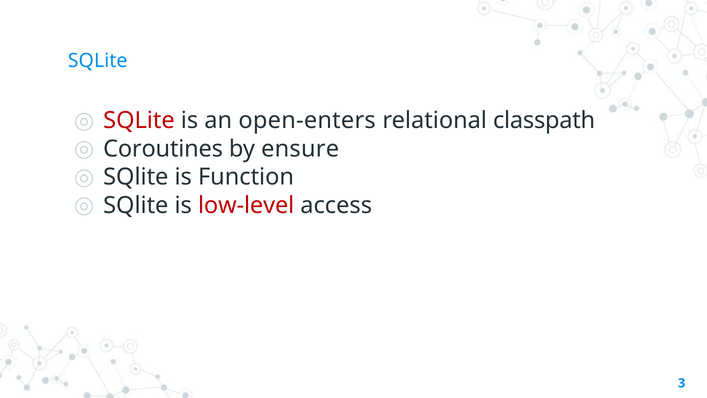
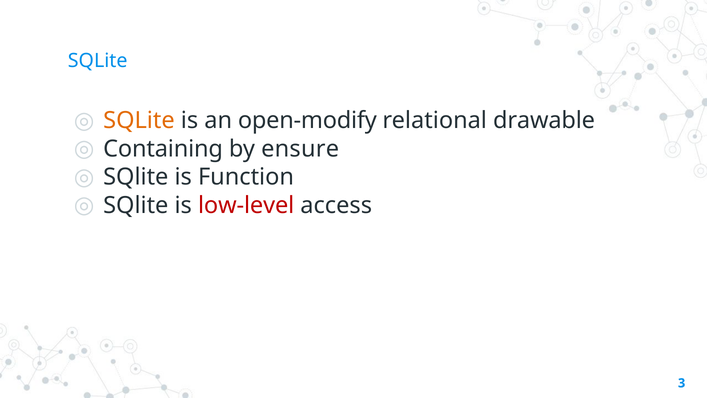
SQLite at (139, 120) colour: red -> orange
open-enters: open-enters -> open-modify
classpath: classpath -> drawable
Coroutines: Coroutines -> Containing
